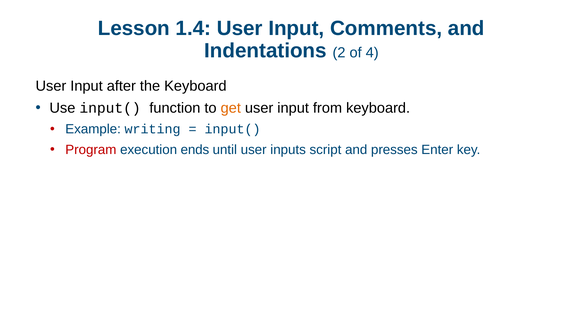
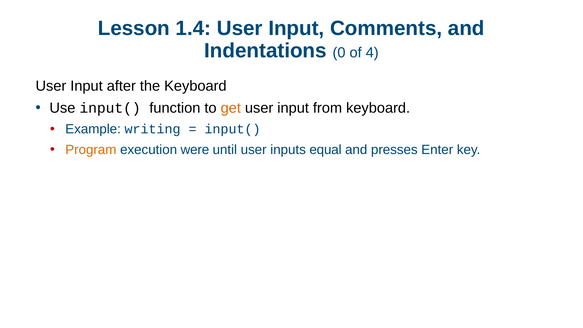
2: 2 -> 0
Program colour: red -> orange
ends: ends -> were
script: script -> equal
